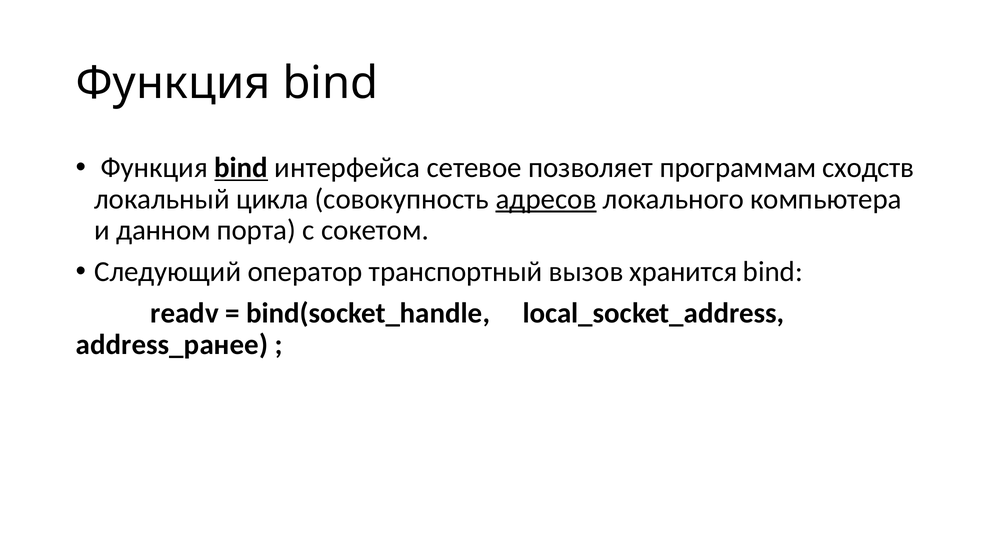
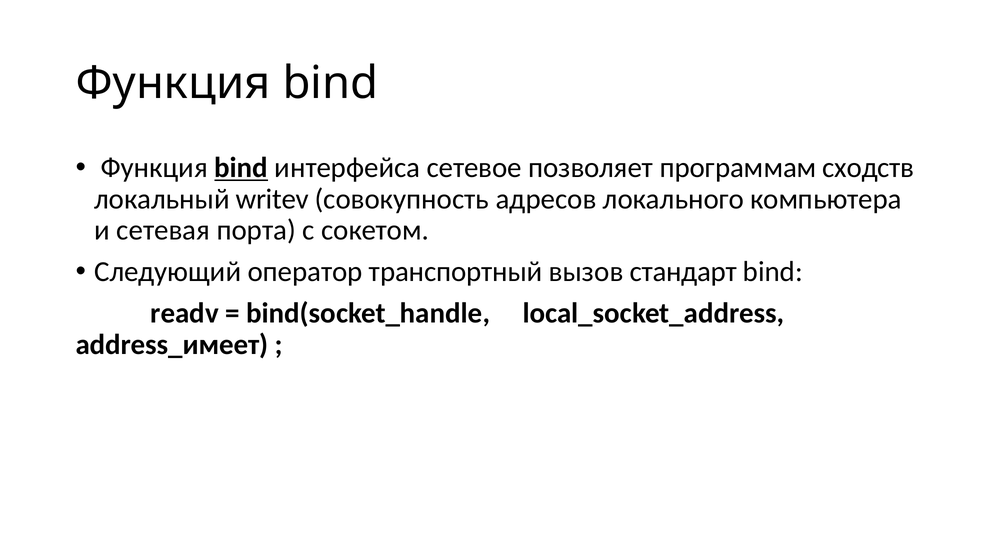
цикла: цикла -> writev
адресов underline: present -> none
данном: данном -> сетевая
хранится: хранится -> стандарт
address_ранее: address_ранее -> address_имеет
